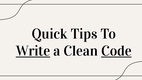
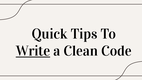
Code underline: present -> none
